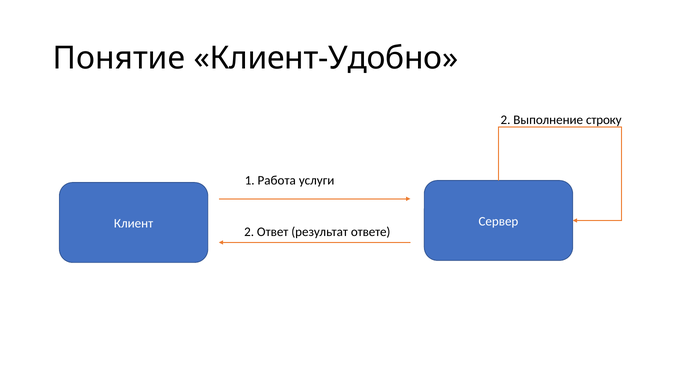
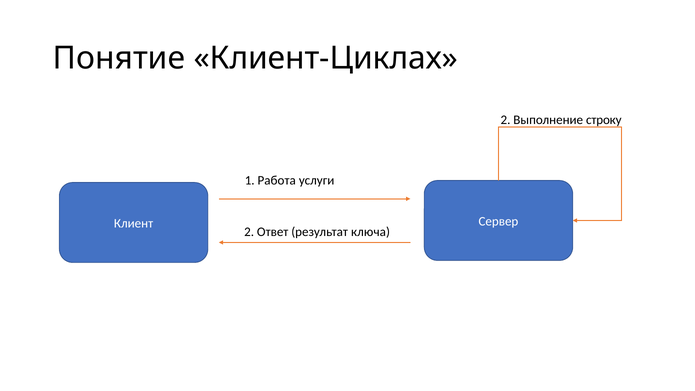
Клиент-Удобно: Клиент-Удобно -> Клиент-Циклах
ответе: ответе -> ключа
